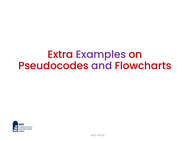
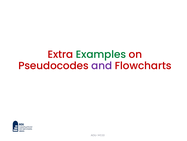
Examples colour: purple -> green
